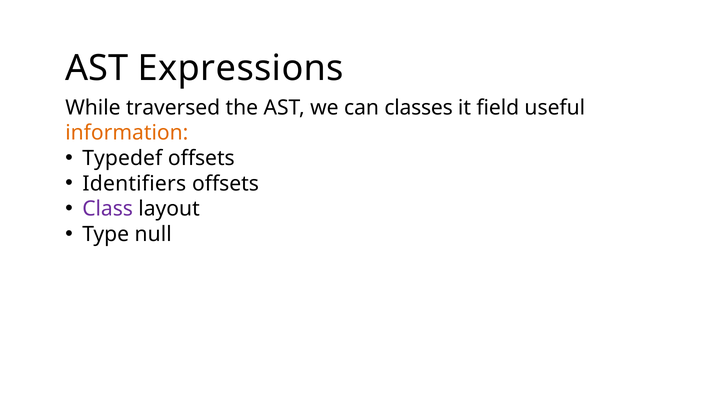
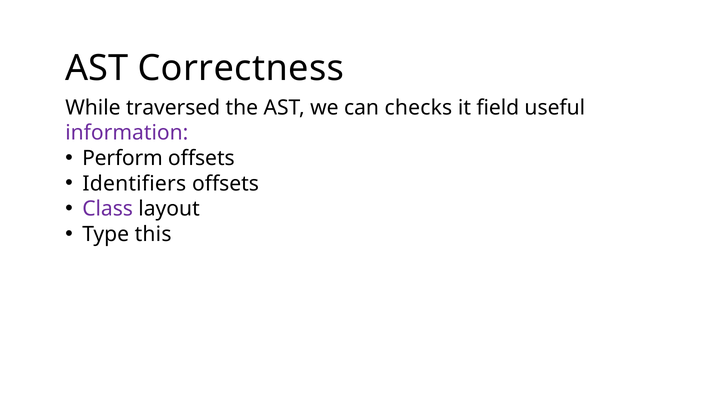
Expressions: Expressions -> Correctness
classes: classes -> checks
information colour: orange -> purple
Typedef: Typedef -> Perform
null: null -> this
